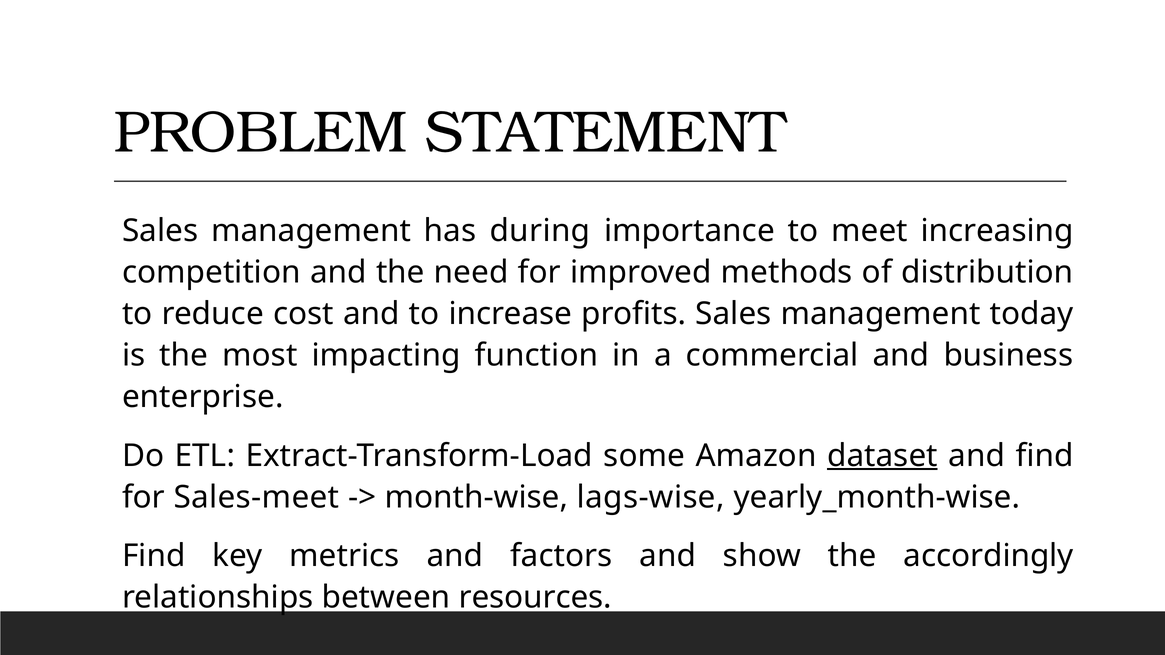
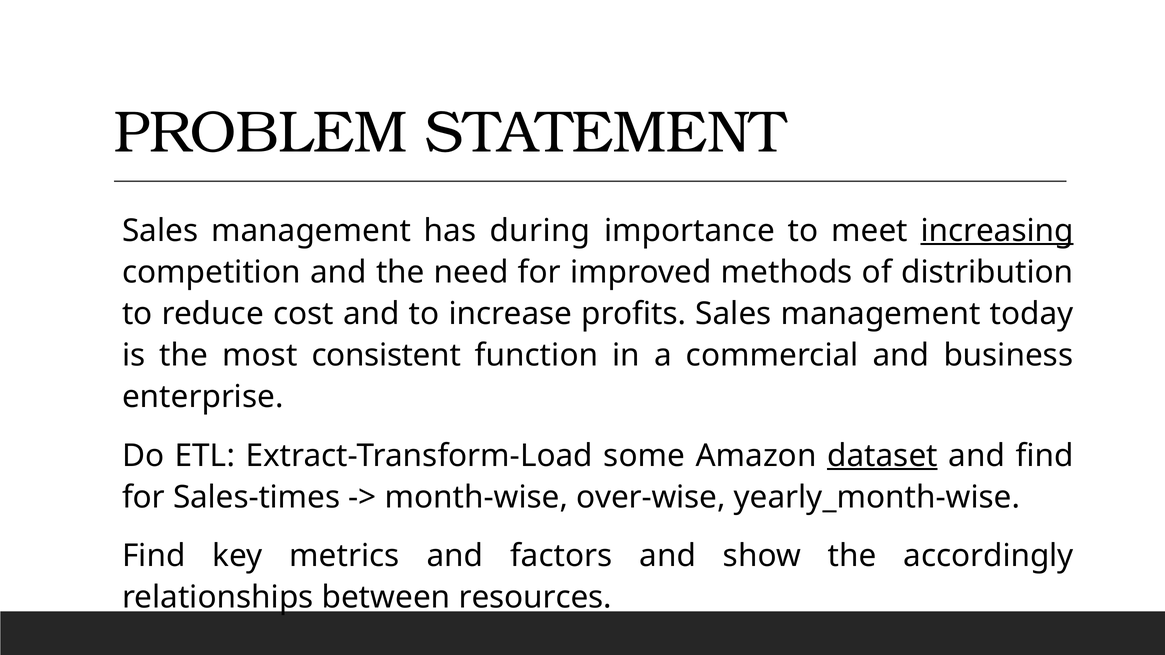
increasing underline: none -> present
impacting: impacting -> consistent
Sales-meet: Sales-meet -> Sales-times
lags-wise: lags-wise -> over-wise
